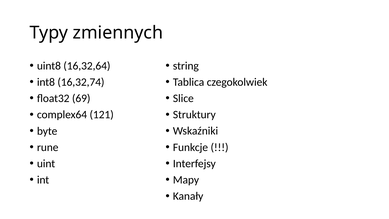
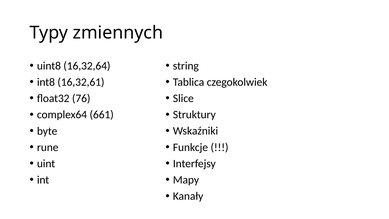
16,32,74: 16,32,74 -> 16,32,61
69: 69 -> 76
121: 121 -> 661
